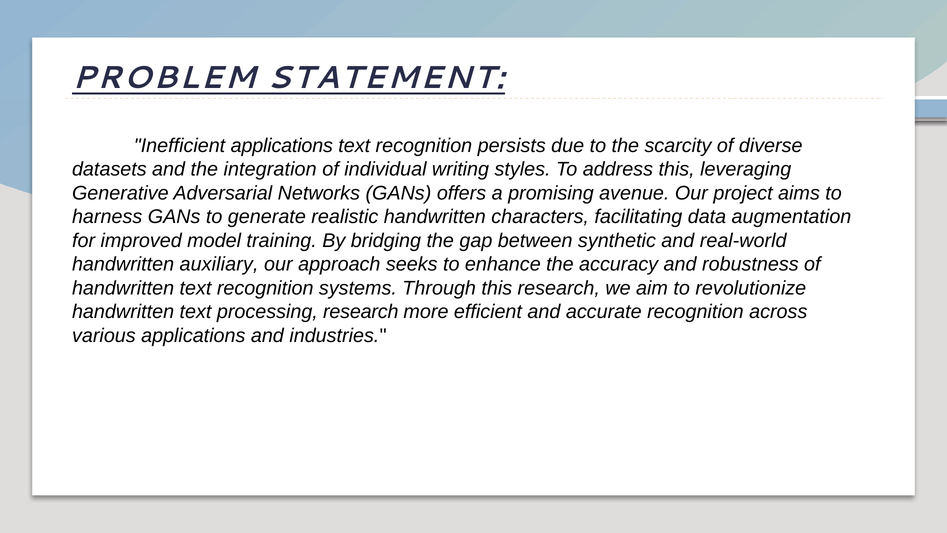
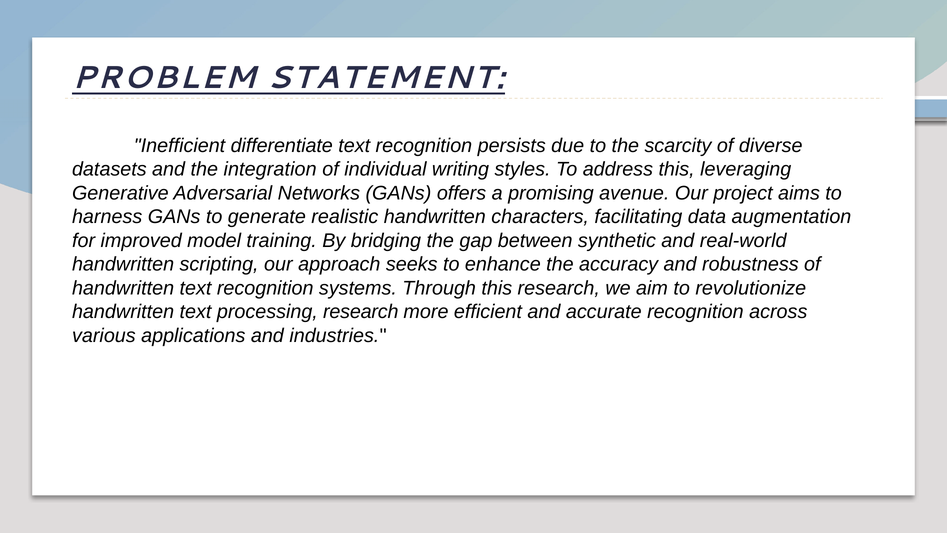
Inefficient applications: applications -> differentiate
auxiliary: auxiliary -> scripting
